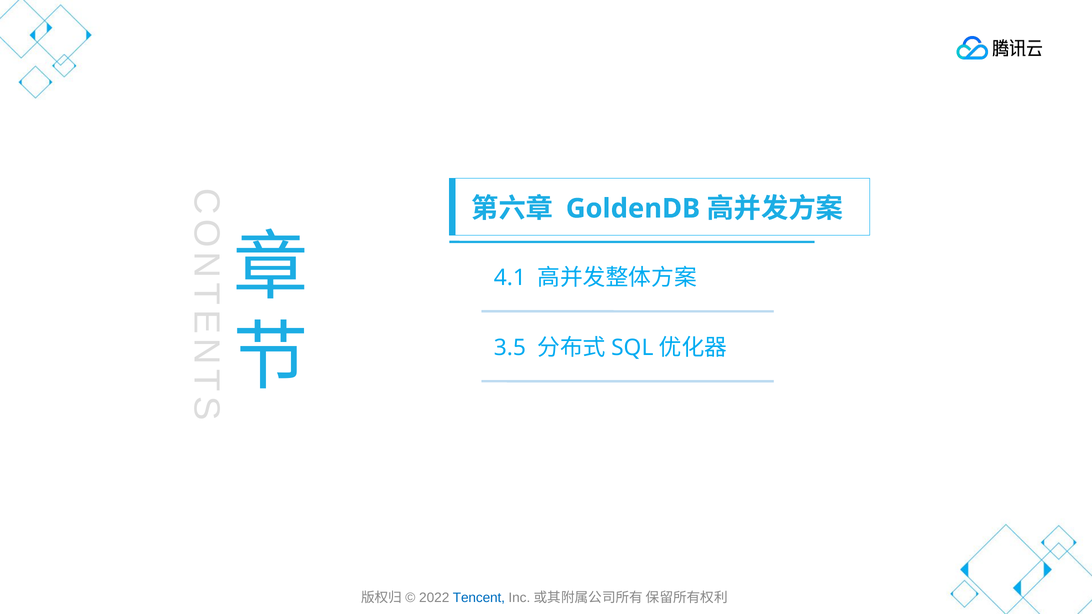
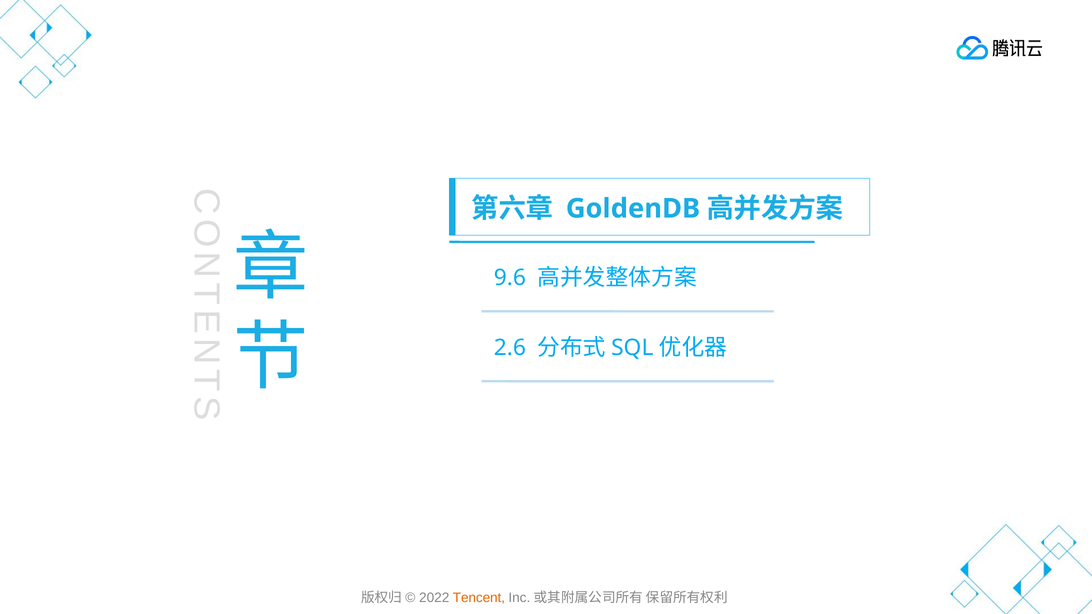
4.1: 4.1 -> 9.6
3.5: 3.5 -> 2.6
Tencent colour: blue -> orange
